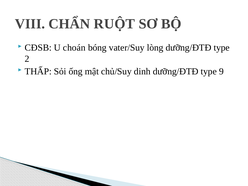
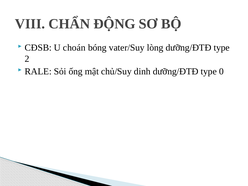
RUỘT: RUỘT -> ĐỘNG
THẤP: THẤP -> RALE
9: 9 -> 0
